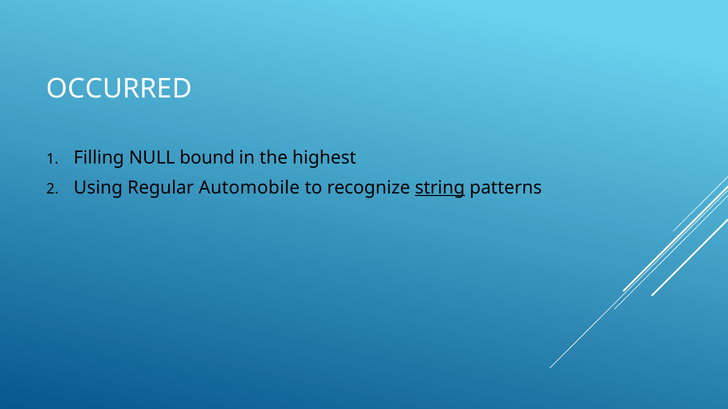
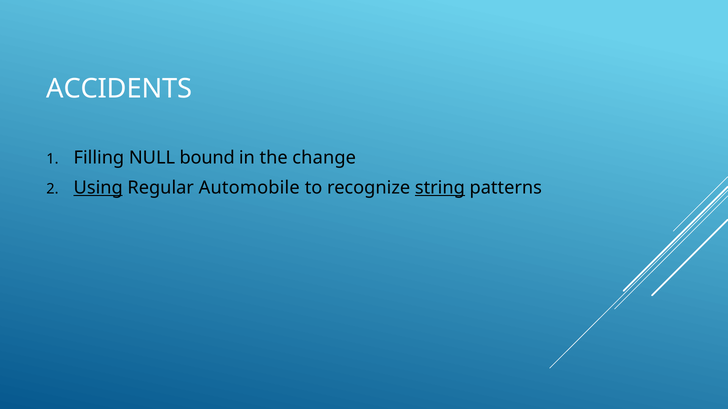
OCCURRED: OCCURRED -> ACCIDENTS
highest: highest -> change
Using underline: none -> present
